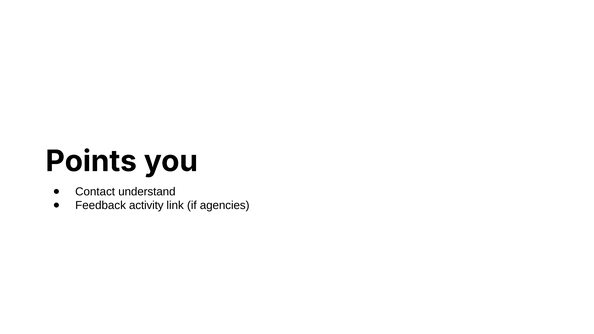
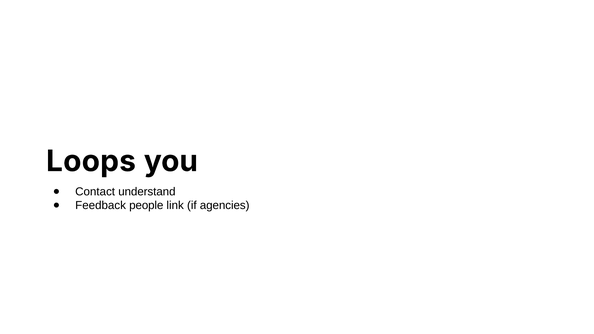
Points: Points -> Loops
activity: activity -> people
